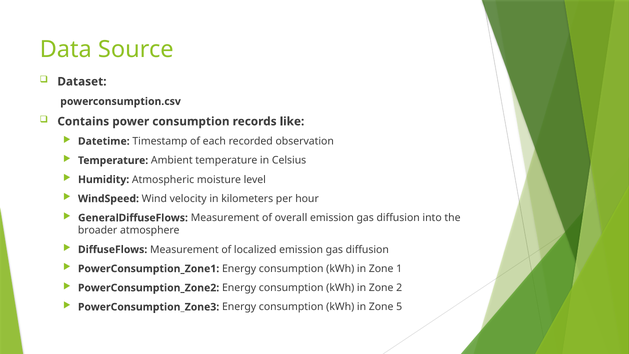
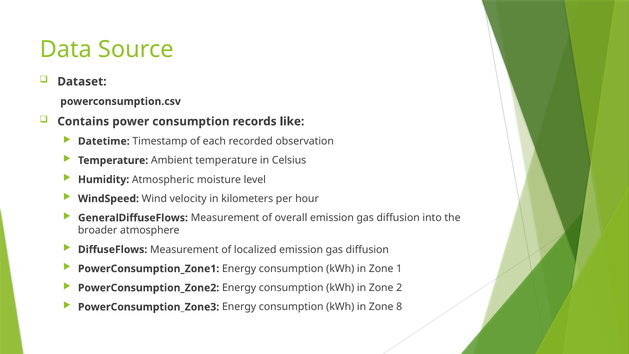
5: 5 -> 8
